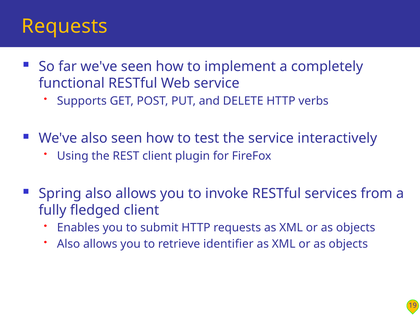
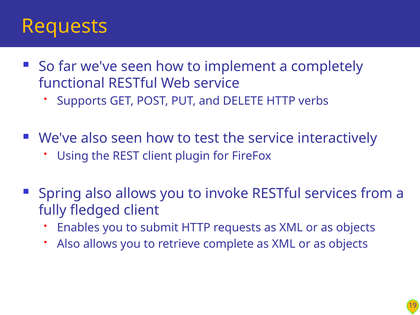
identifier: identifier -> complete
